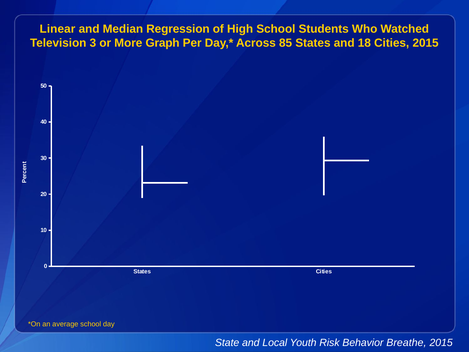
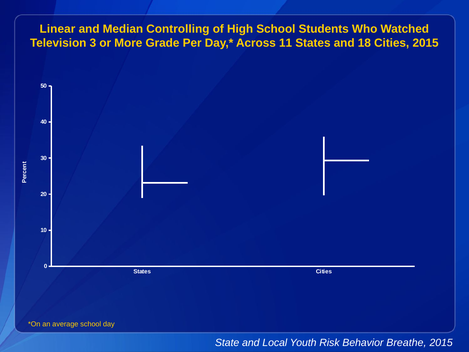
Regression: Regression -> Controlling
Graph: Graph -> Grade
85: 85 -> 11
